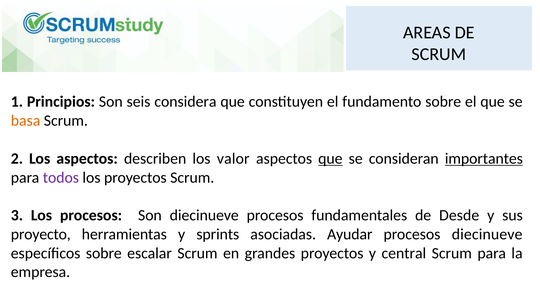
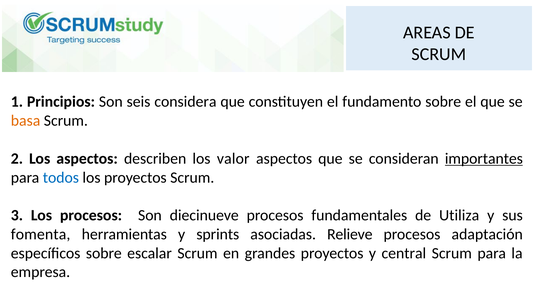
que at (330, 158) underline: present -> none
todos colour: purple -> blue
Desde: Desde -> Utiliza
proyecto: proyecto -> fomenta
Ayudar: Ayudar -> Relieve
procesos diecinueve: diecinueve -> adaptación
